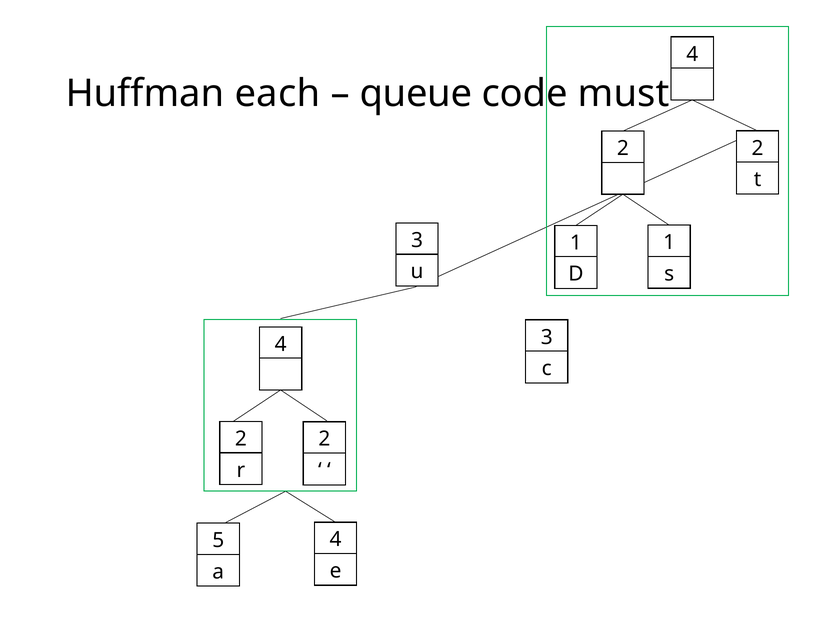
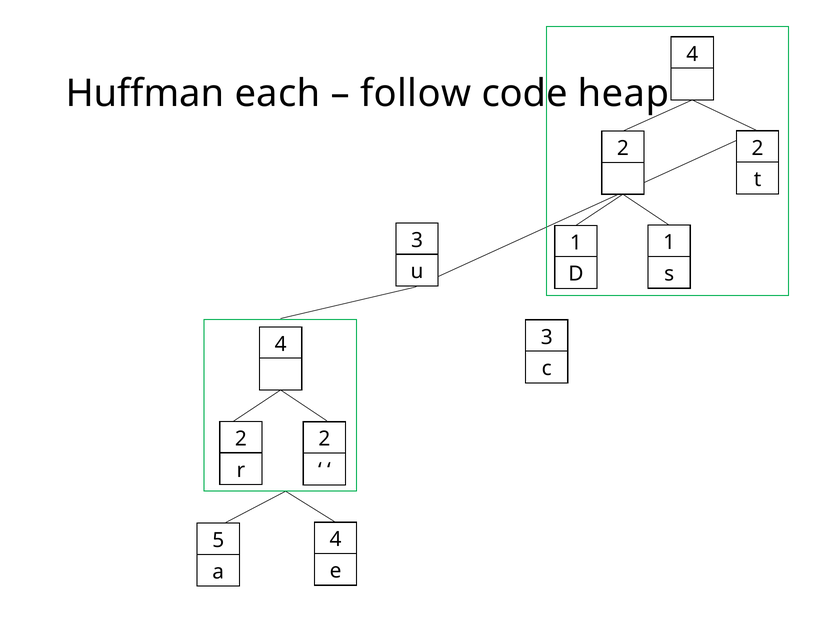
queue: queue -> follow
must: must -> heap
